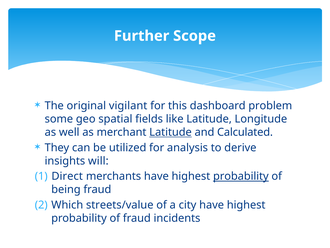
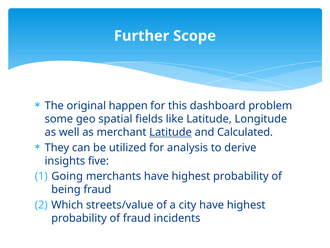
vigilant: vigilant -> happen
will: will -> five
Direct: Direct -> Going
probability at (241, 176) underline: present -> none
